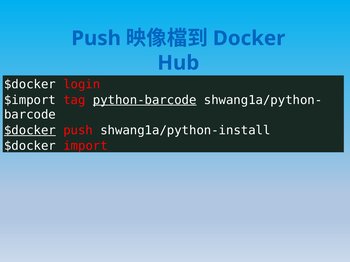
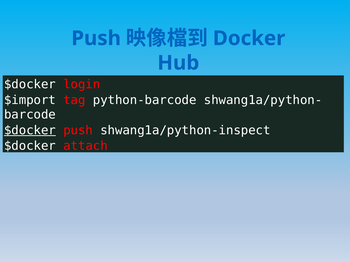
python-barcode underline: present -> none
shwang1a/python-install: shwang1a/python-install -> shwang1a/python-inspect
import: import -> attach
